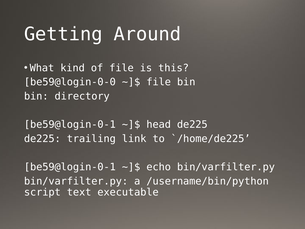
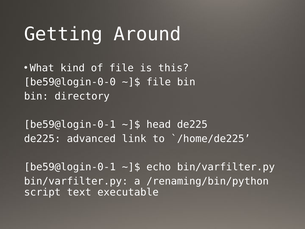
trailing: trailing -> advanced
/username/bin/python: /username/bin/python -> /renaming/bin/python
